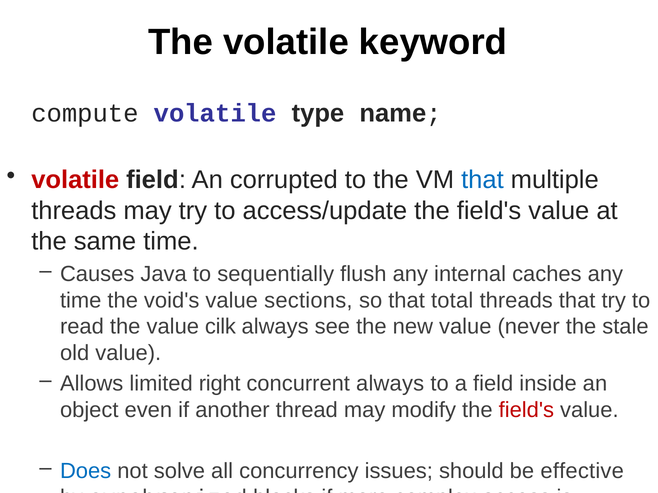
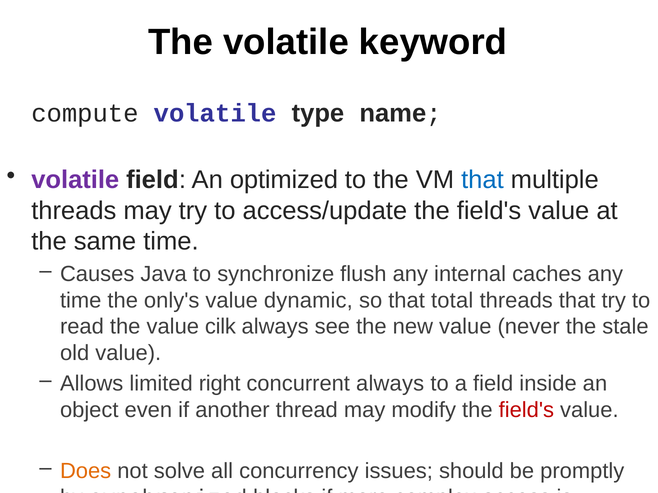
volatile at (75, 180) colour: red -> purple
corrupted: corrupted -> optimized
sequentially: sequentially -> synchronize
void's: void's -> only's
sections: sections -> dynamic
Does colour: blue -> orange
effective: effective -> promptly
